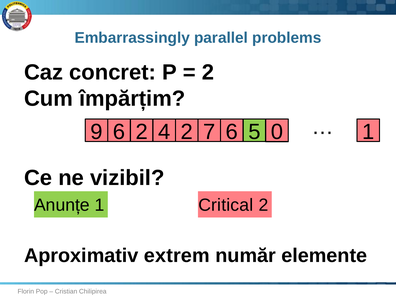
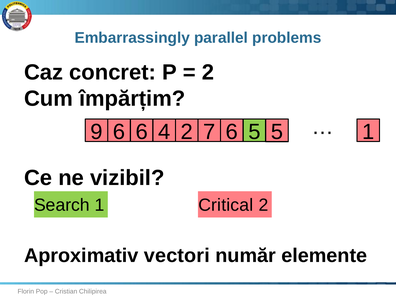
6 2: 2 -> 6
5 0: 0 -> 5
Anunțe: Anunțe -> Search
extrem: extrem -> vectori
